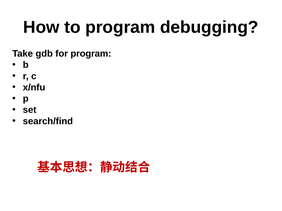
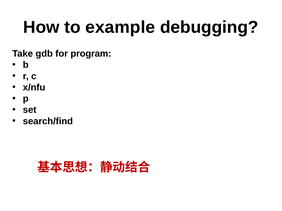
to program: program -> example
